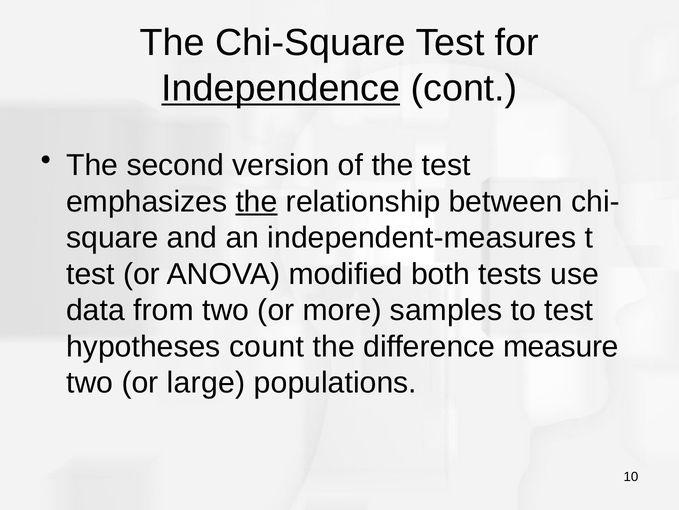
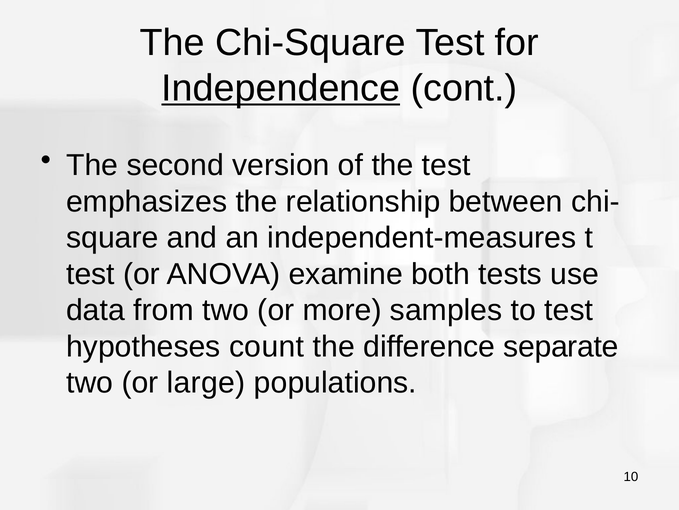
the at (257, 201) underline: present -> none
modified: modified -> examine
measure: measure -> separate
